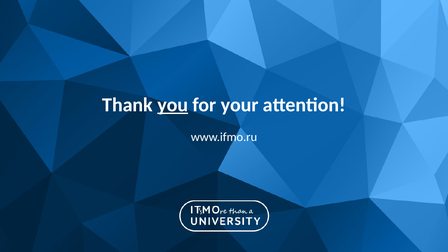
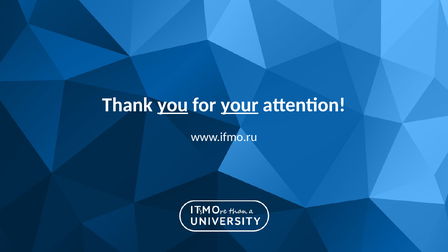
your underline: none -> present
